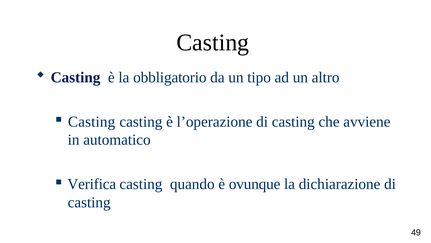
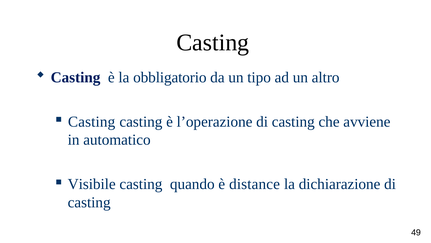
Verifica: Verifica -> Visibile
ovunque: ovunque -> distance
